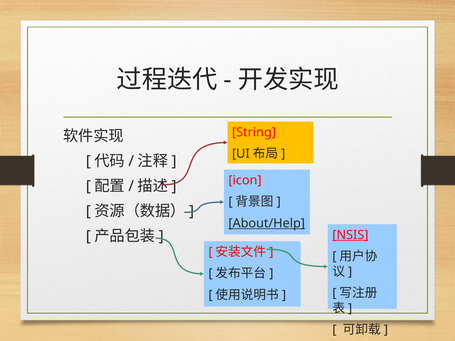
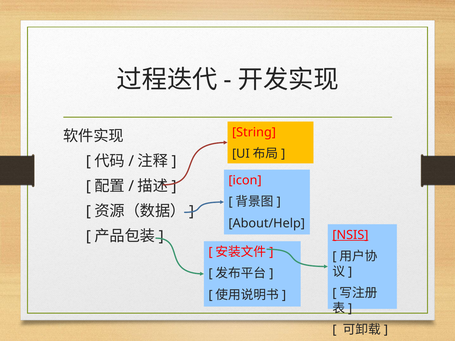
About/Help underline: present -> none
